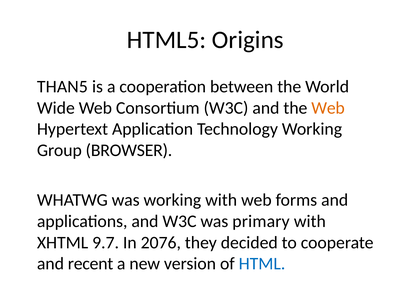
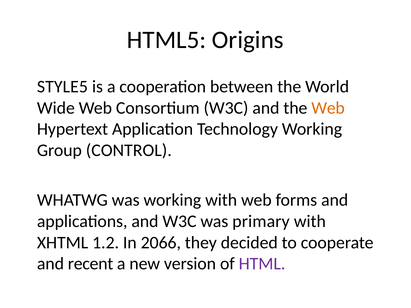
THAN5: THAN5 -> STYLE5
BROWSER: BROWSER -> CONTROL
9.7: 9.7 -> 1.2
2076: 2076 -> 2066
HTML colour: blue -> purple
